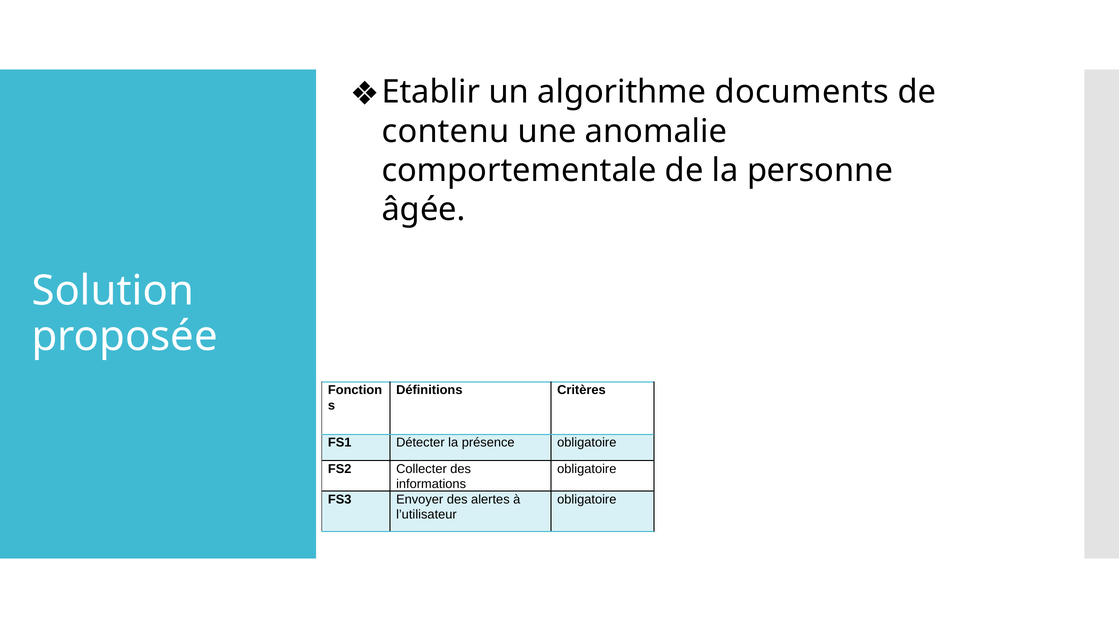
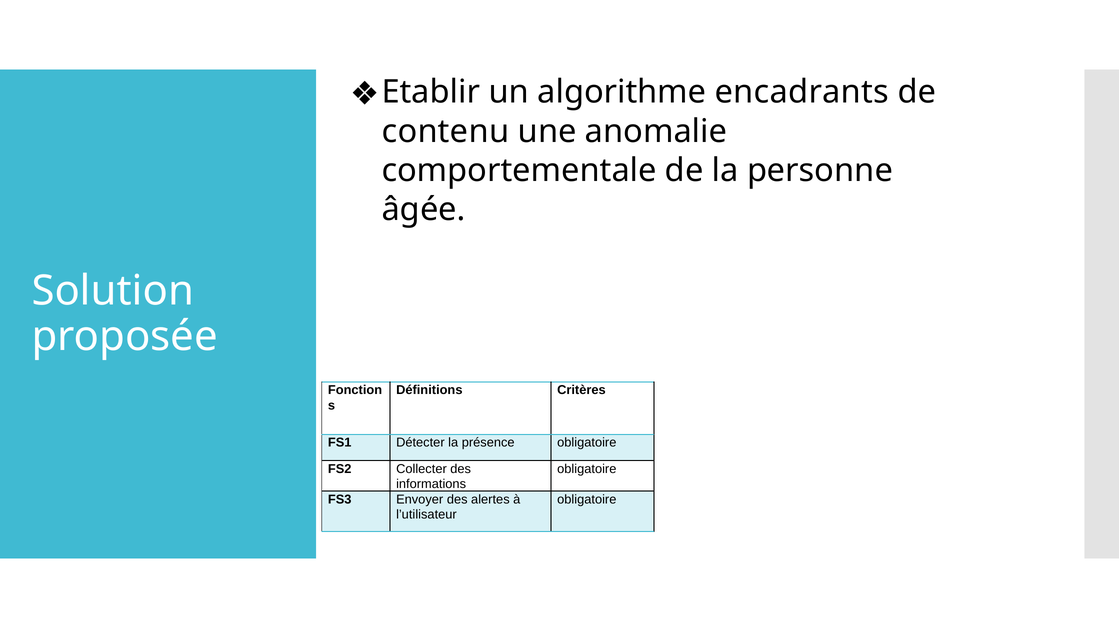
documents: documents -> encadrants
